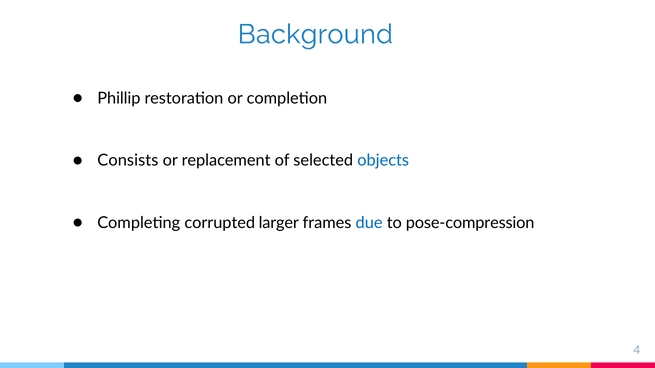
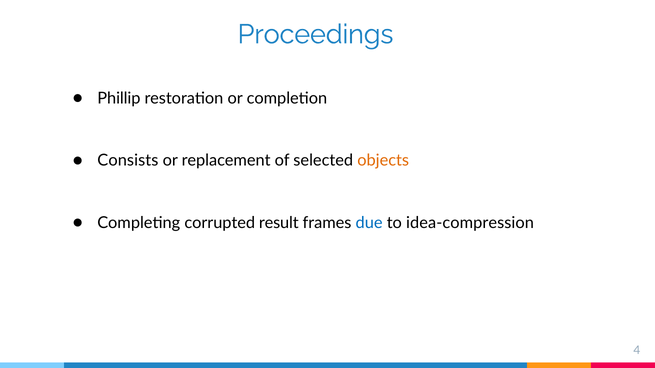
Background: Background -> Proceedings
objects colour: blue -> orange
larger: larger -> result
pose-compression: pose-compression -> idea-compression
